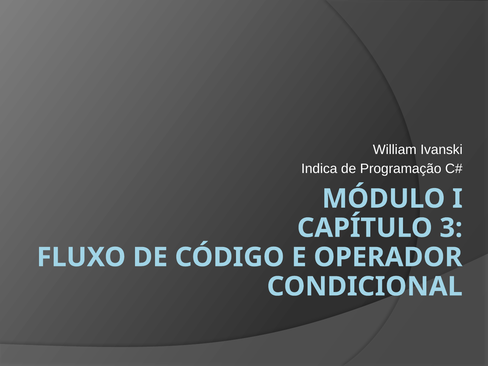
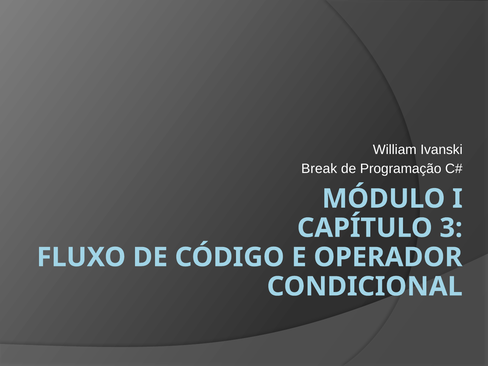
Indica: Indica -> Break
